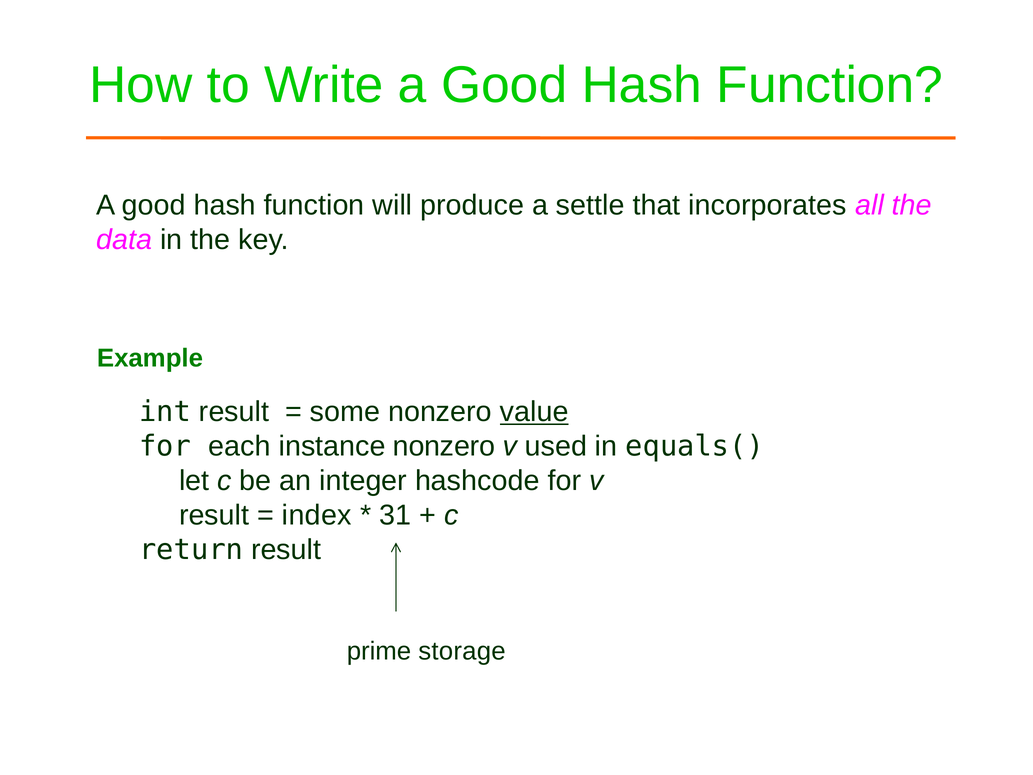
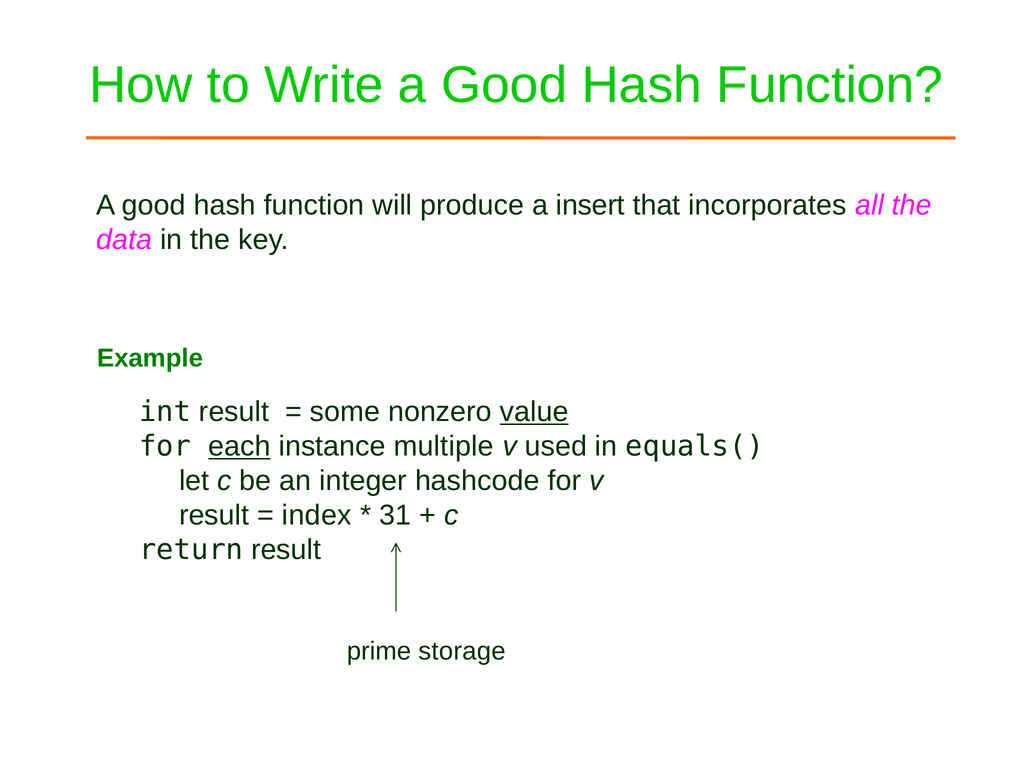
settle: settle -> insert
each underline: none -> present
instance nonzero: nonzero -> multiple
